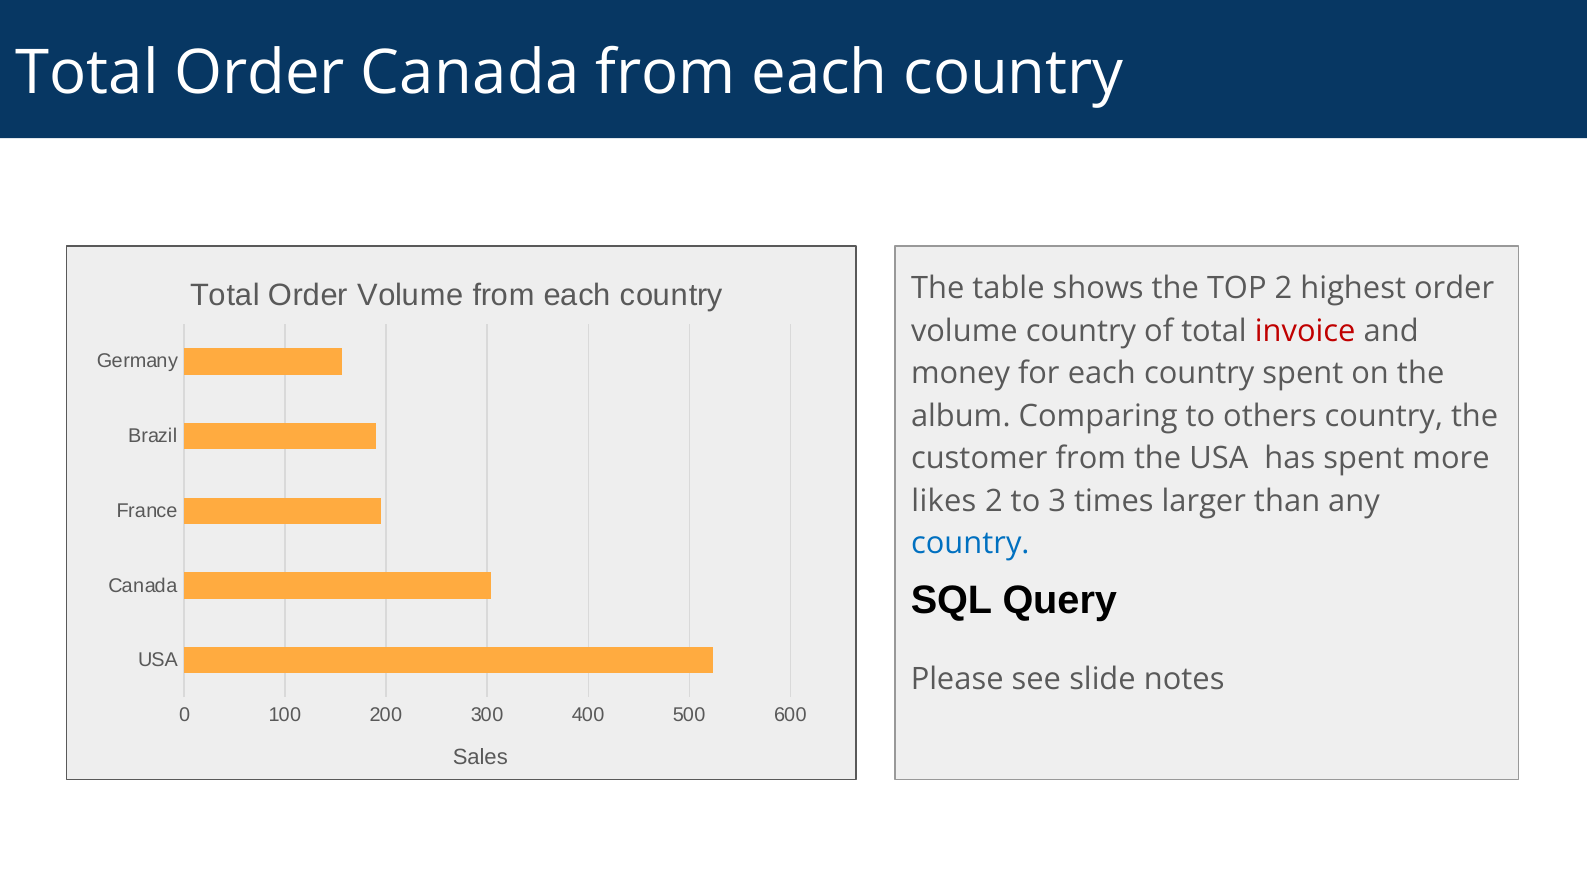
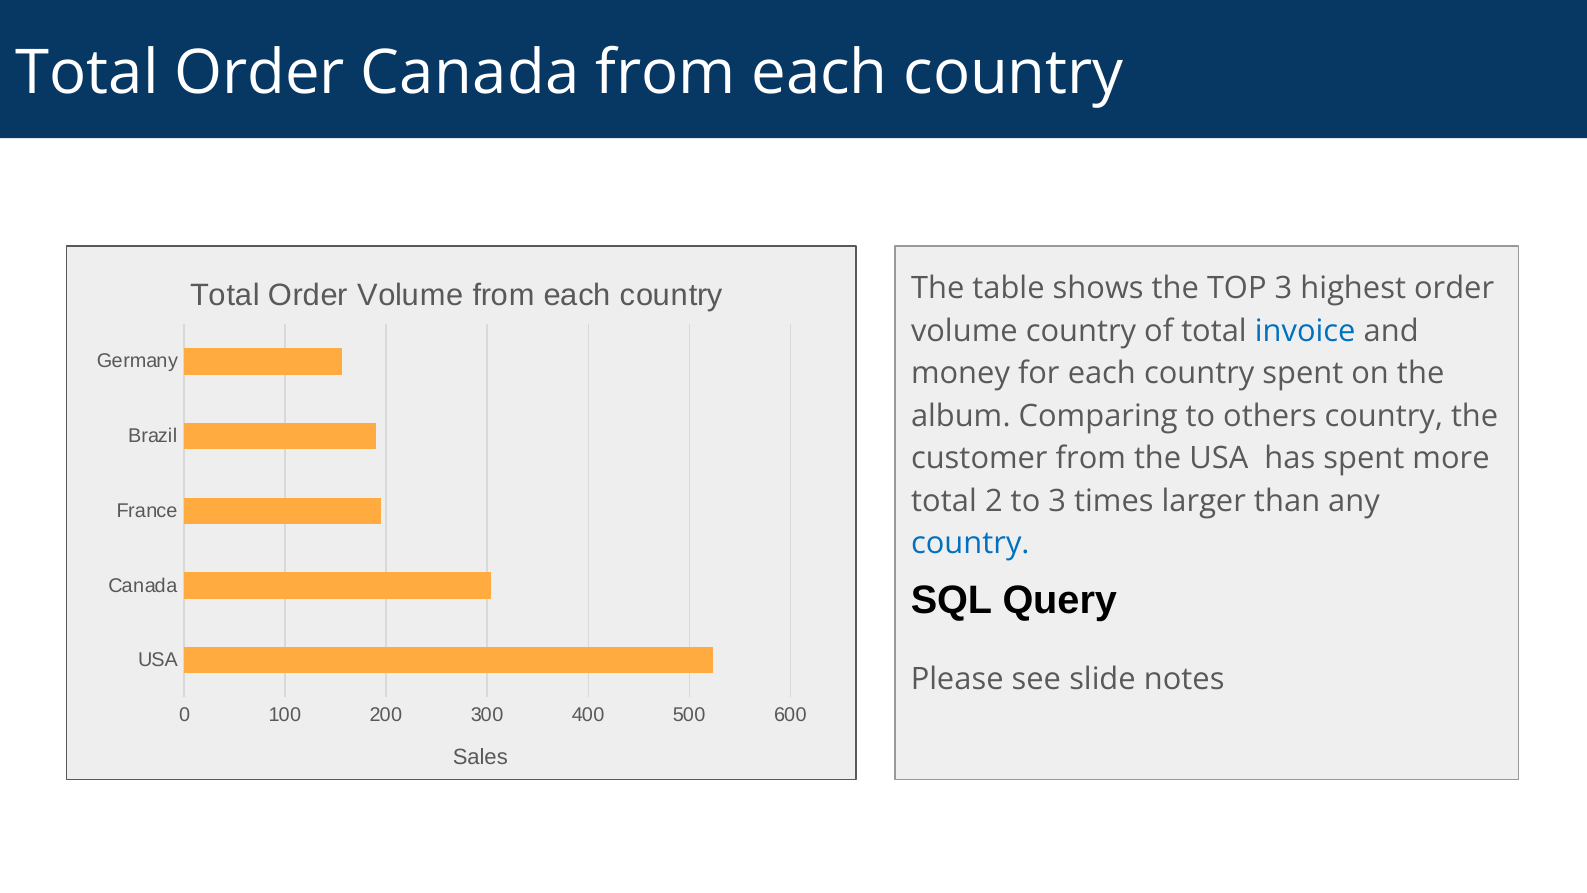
TOP 2: 2 -> 3
invoice colour: red -> blue
likes at (944, 501): likes -> total
